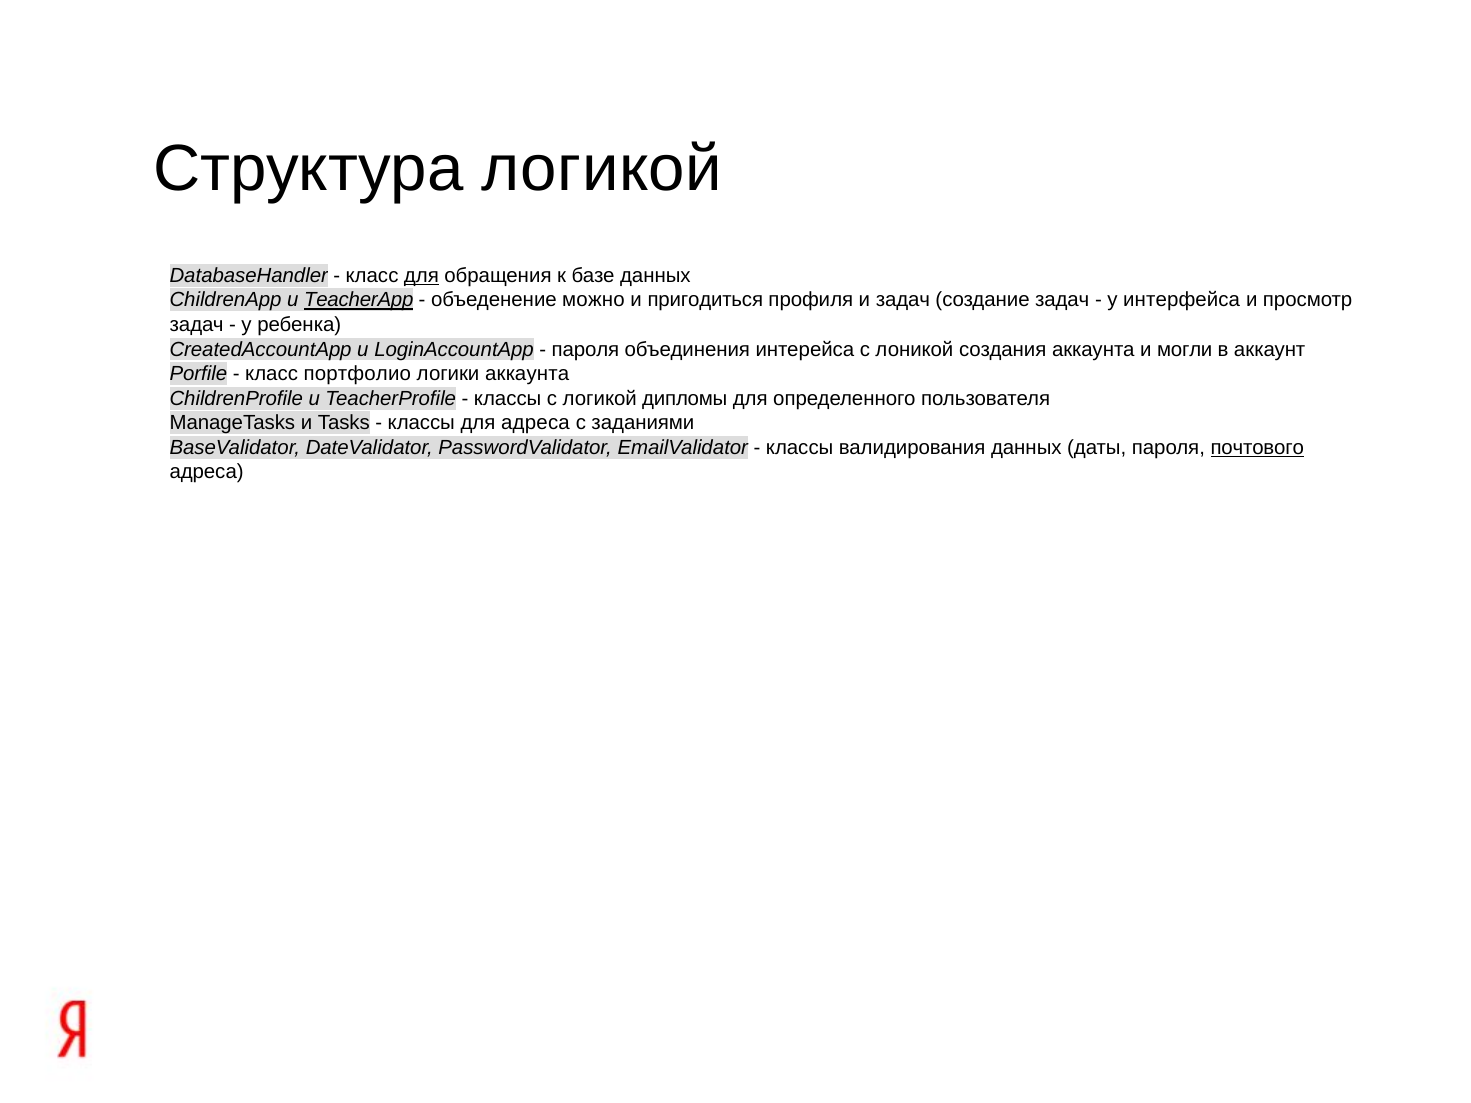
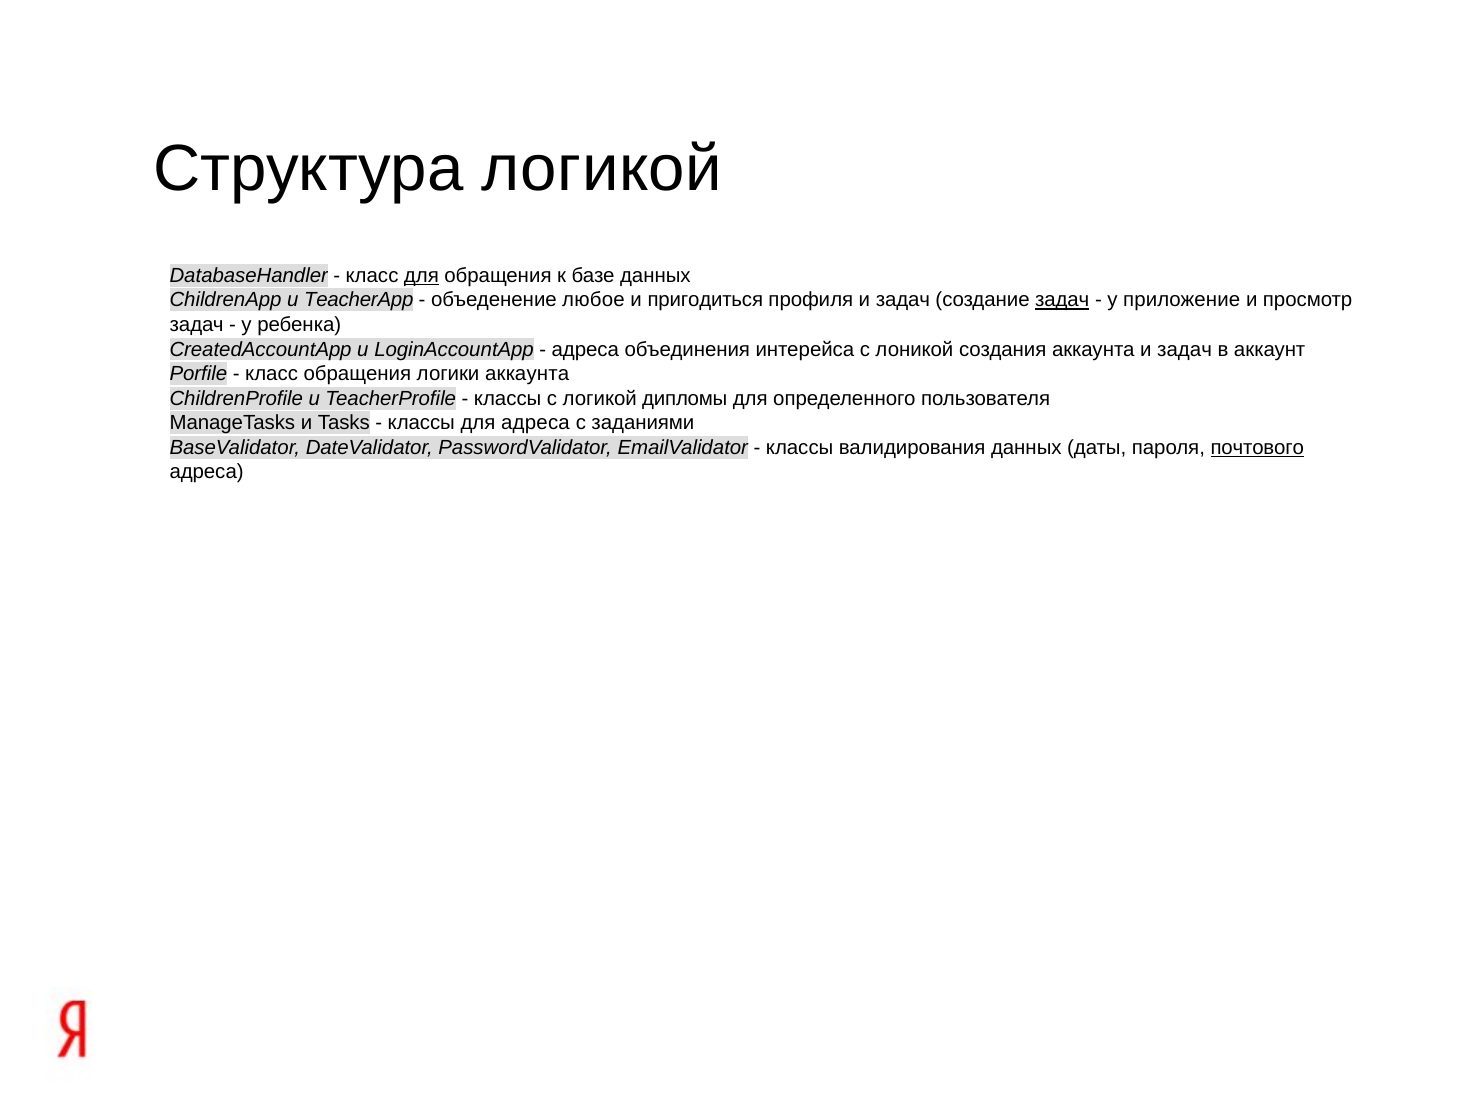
TeacherApp underline: present -> none
можно: можно -> любое
задач at (1062, 300) underline: none -> present
интерфейса: интерфейса -> приложение
пароля at (585, 349): пароля -> адреса
аккаунта и могли: могли -> задач
класс портфолио: портфолио -> обращения
